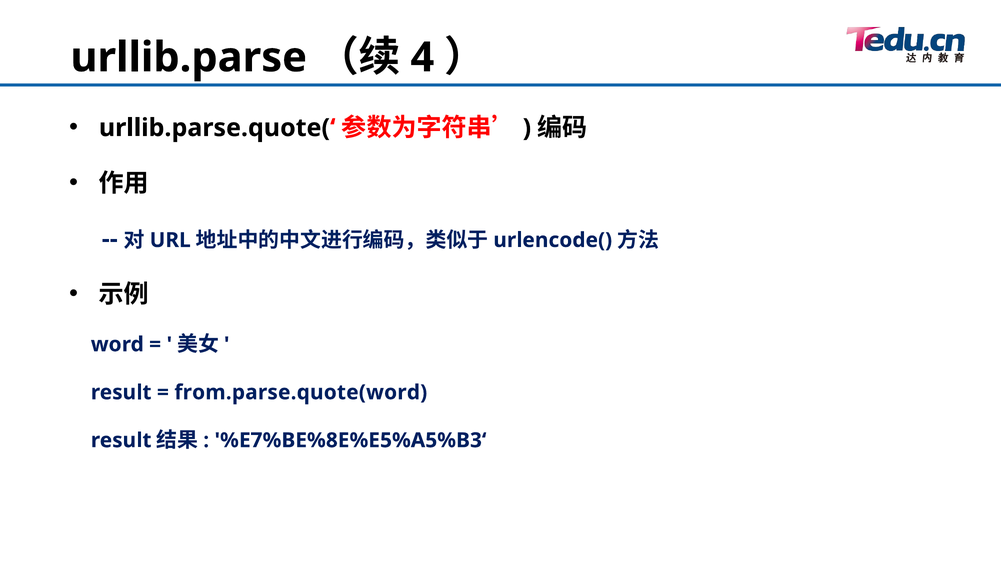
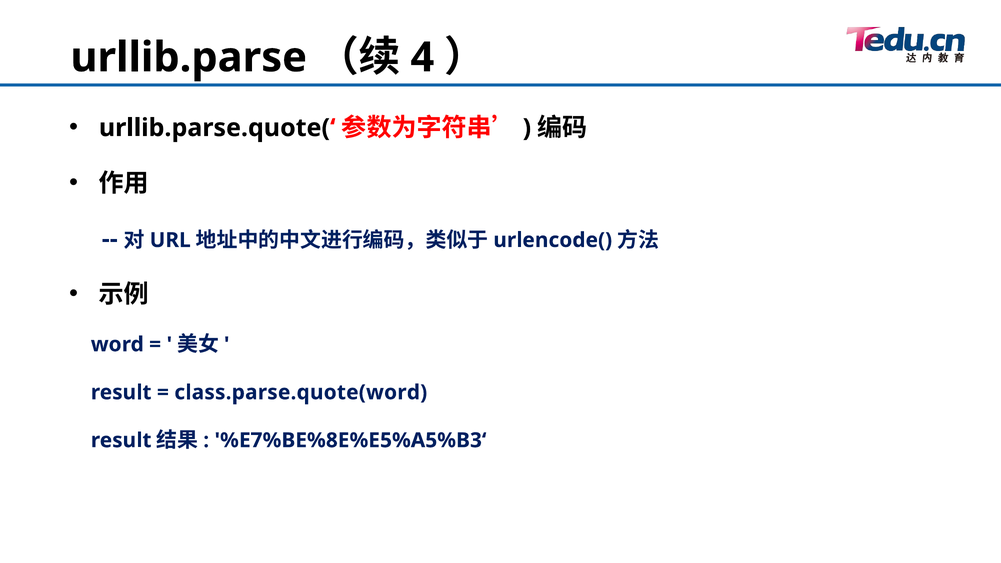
from.parse.quote(word: from.parse.quote(word -> class.parse.quote(word
